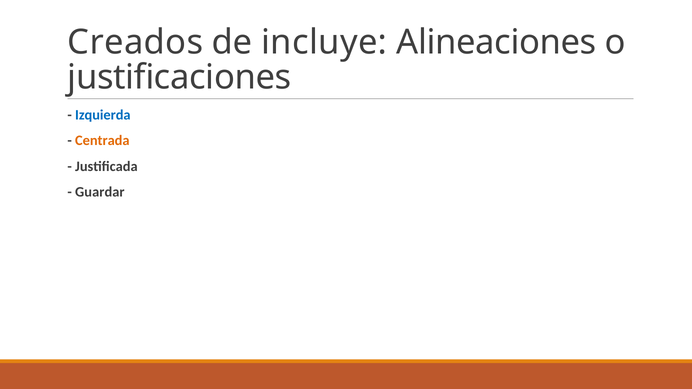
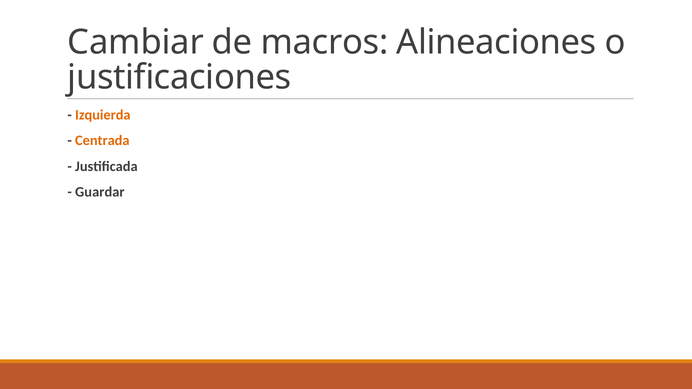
Creados: Creados -> Cambiar
incluye: incluye -> macros
Izquierda colour: blue -> orange
